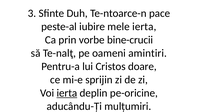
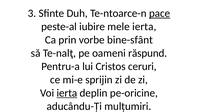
pace underline: none -> present
bine-crucii: bine-crucii -> bine-sfânt
amintiri: amintiri -> răspund
doare: doare -> ceruri
